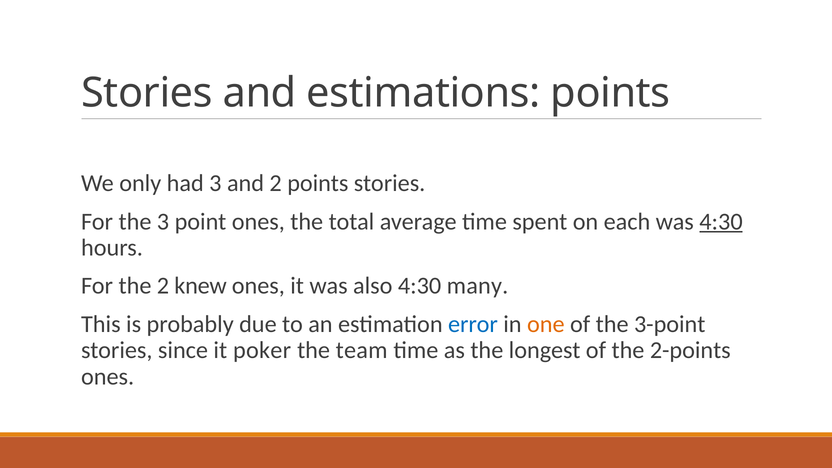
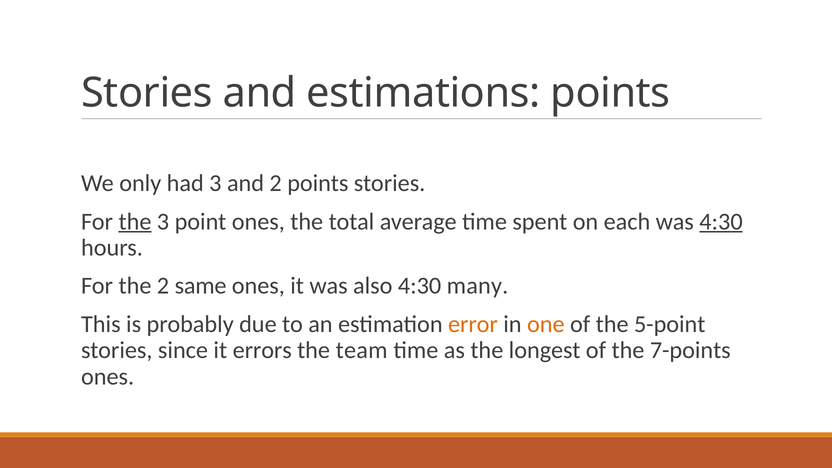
the at (135, 221) underline: none -> present
knew: knew -> same
error colour: blue -> orange
3-point: 3-point -> 5-point
poker: poker -> errors
2-points: 2-points -> 7-points
